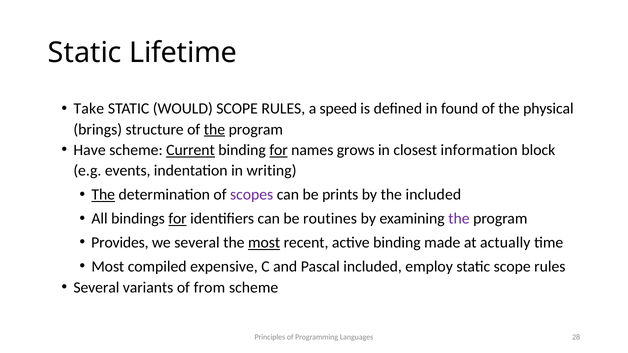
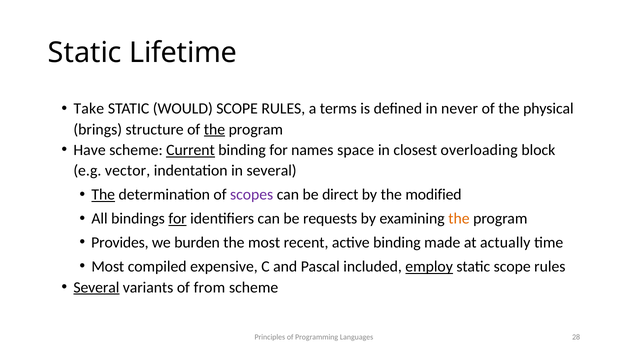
speed: speed -> terms
found: found -> never
for at (279, 150) underline: present -> none
grows: grows -> space
information: information -> overloading
events: events -> vector
in writing: writing -> several
prints: prints -> direct
the included: included -> modified
routines: routines -> requests
the at (459, 219) colour: purple -> orange
we several: several -> burden
most at (264, 243) underline: present -> none
employ underline: none -> present
Several at (96, 288) underline: none -> present
